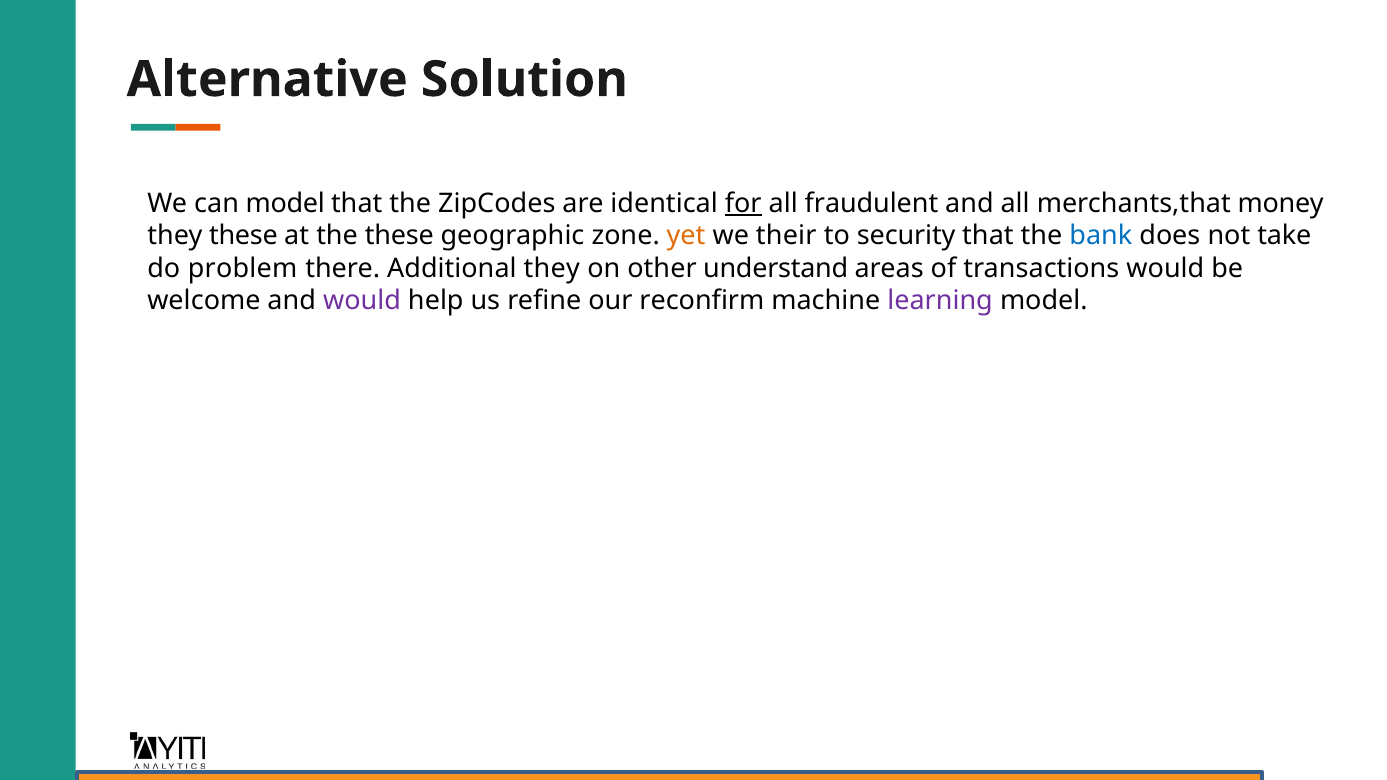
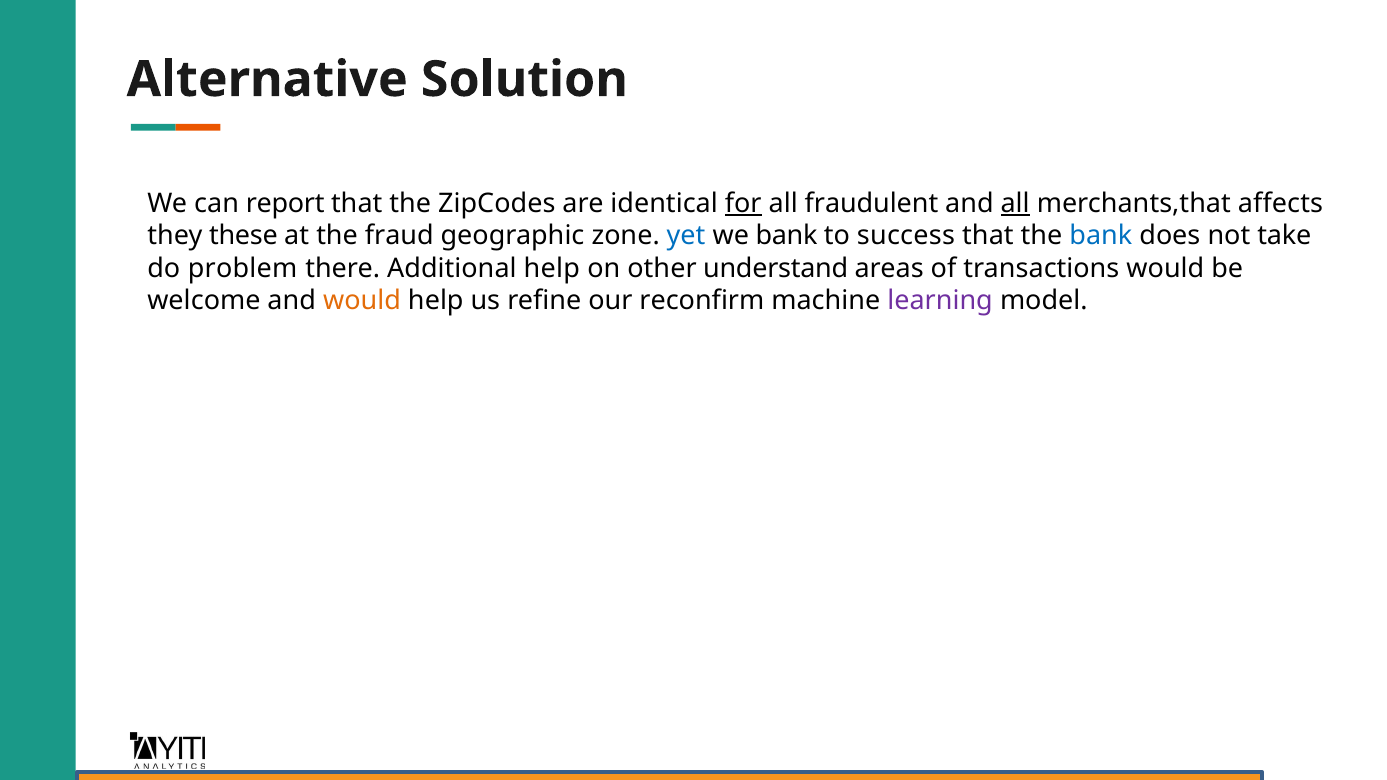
can model: model -> report
all at (1015, 204) underline: none -> present
money: money -> affects
the these: these -> fraud
yet colour: orange -> blue
we their: their -> bank
security: security -> success
Additional they: they -> help
would at (362, 301) colour: purple -> orange
